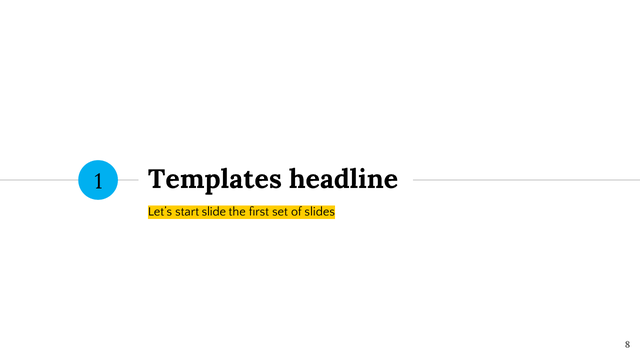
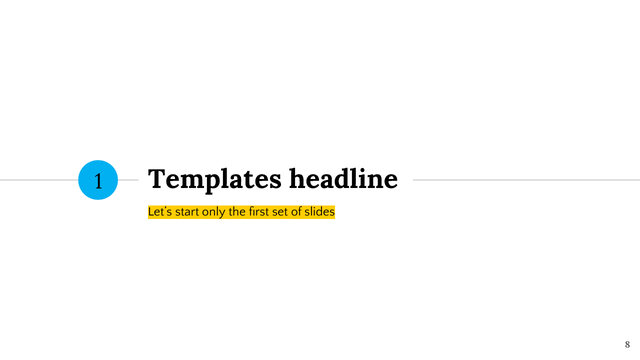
slide: slide -> only
